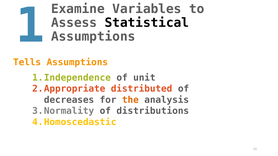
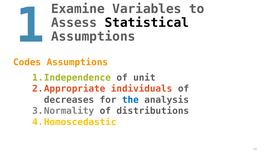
Tells: Tells -> Codes
distributed: distributed -> individuals
the colour: orange -> blue
